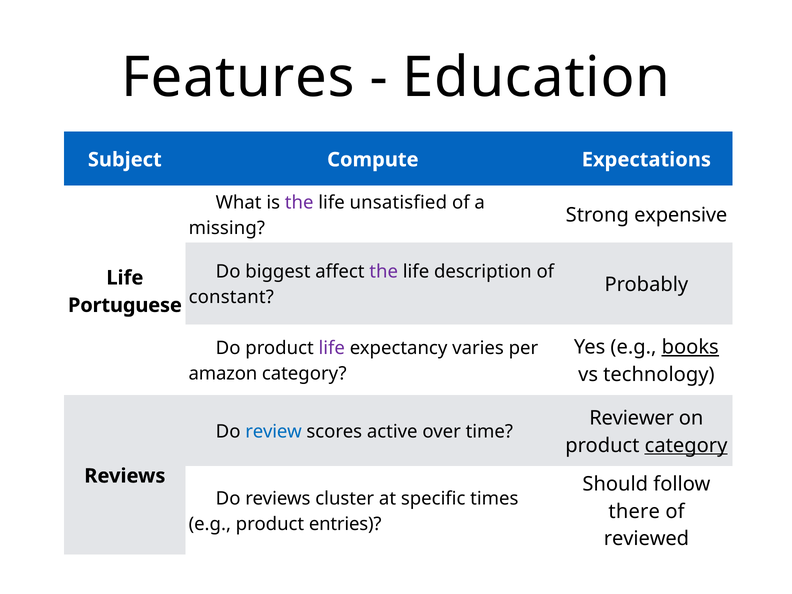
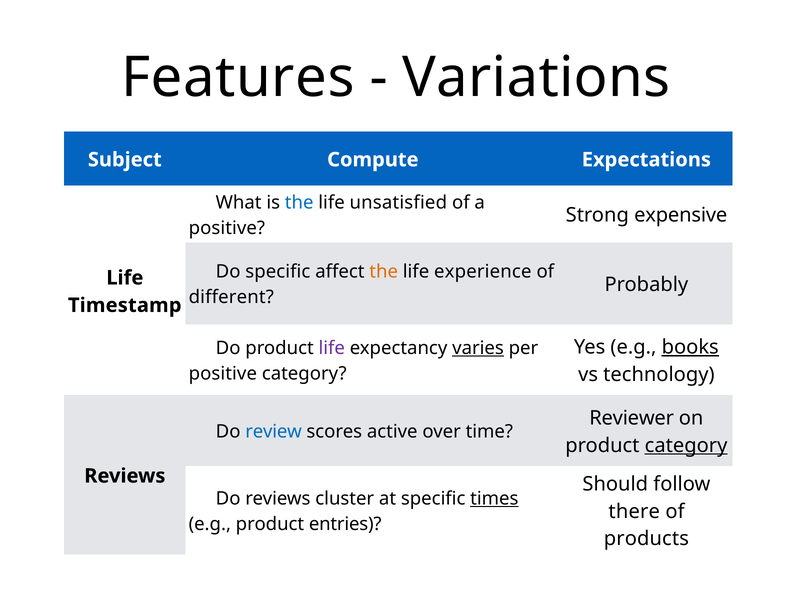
Education: Education -> Variations
the at (299, 203) colour: purple -> blue
missing at (227, 228): missing -> positive
Do biggest: biggest -> specific
the at (384, 272) colour: purple -> orange
description: description -> experience
constant: constant -> different
Portuguese: Portuguese -> Timestamp
varies underline: none -> present
amazon at (223, 373): amazon -> positive
times underline: none -> present
reviewed: reviewed -> products
